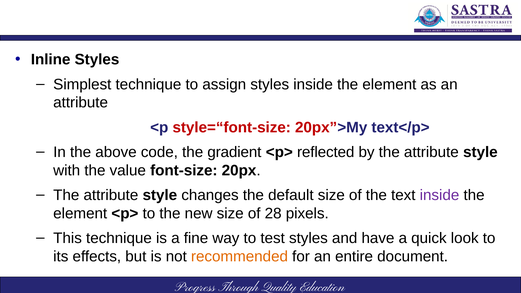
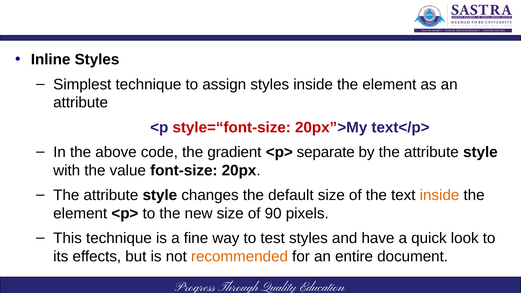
reflected: reflected -> separate
inside at (440, 195) colour: purple -> orange
28: 28 -> 90
